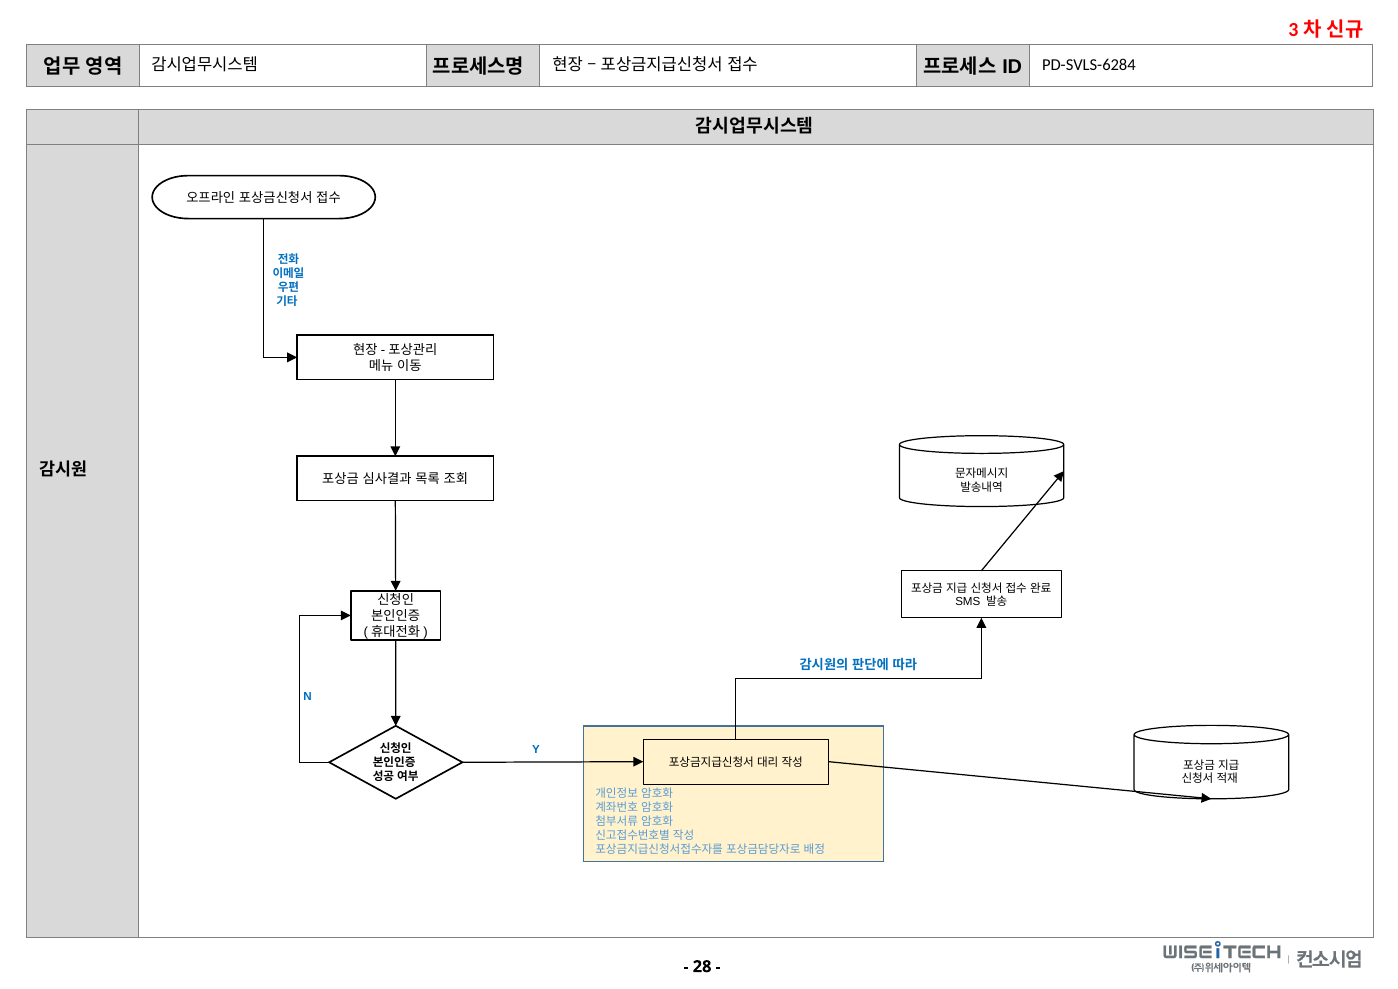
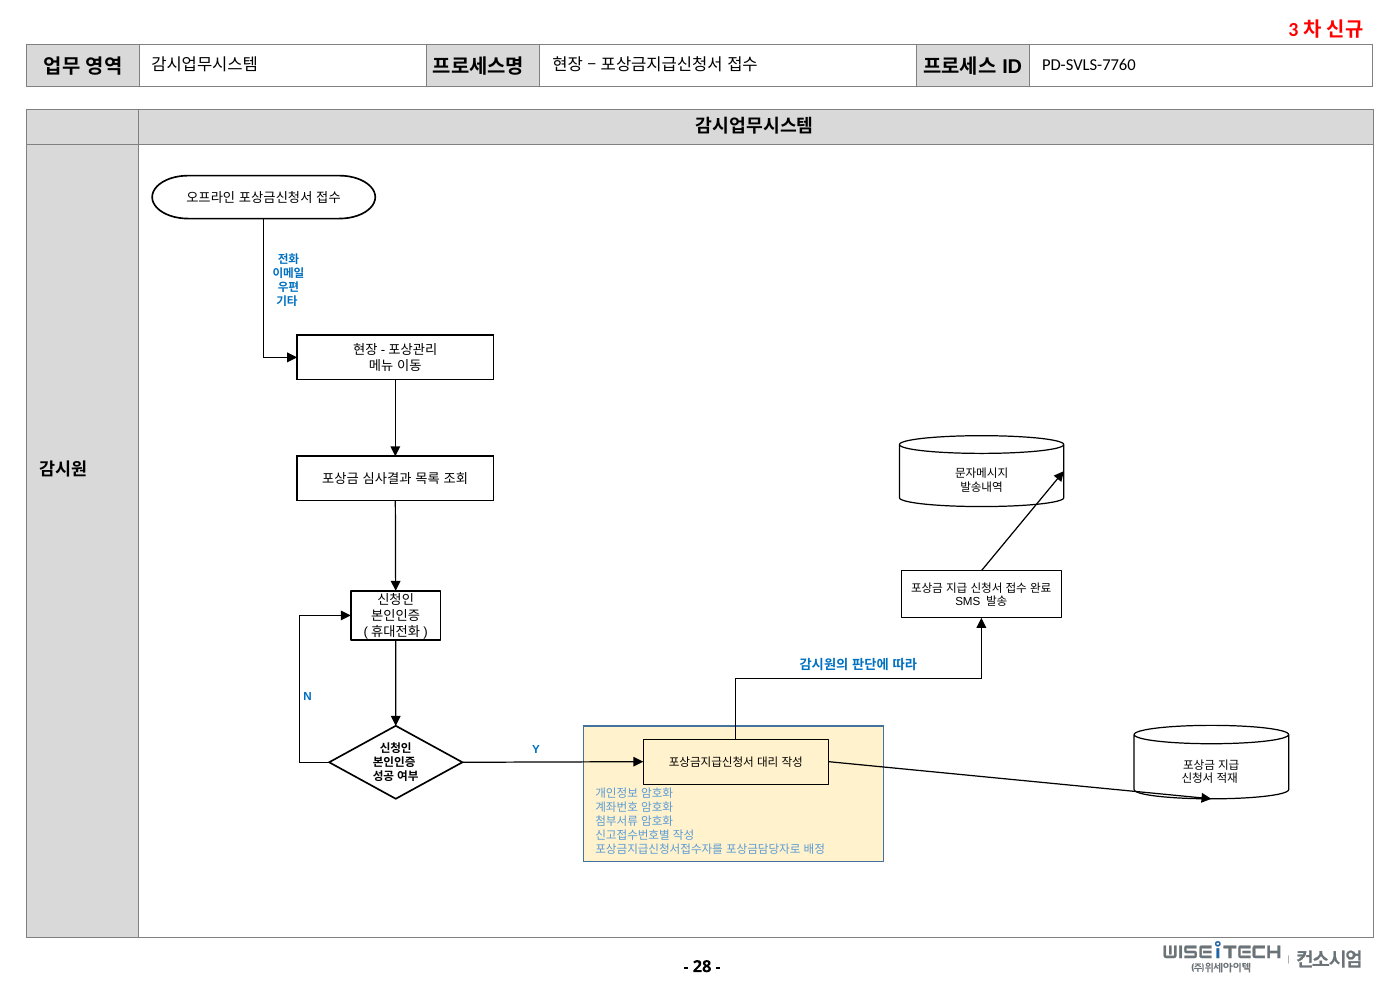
PD-SVLS-6284: PD-SVLS-6284 -> PD-SVLS-7760
